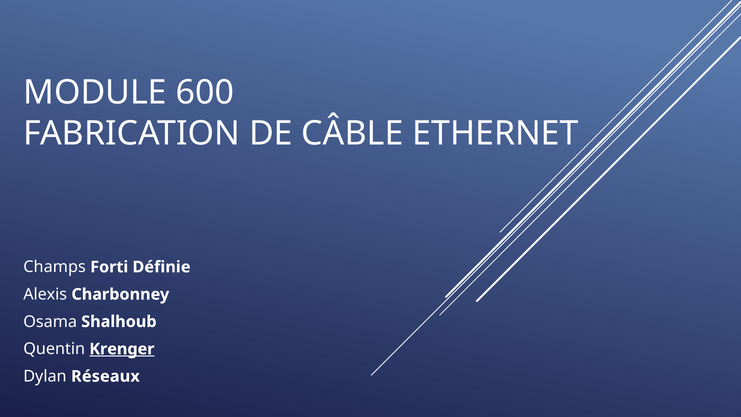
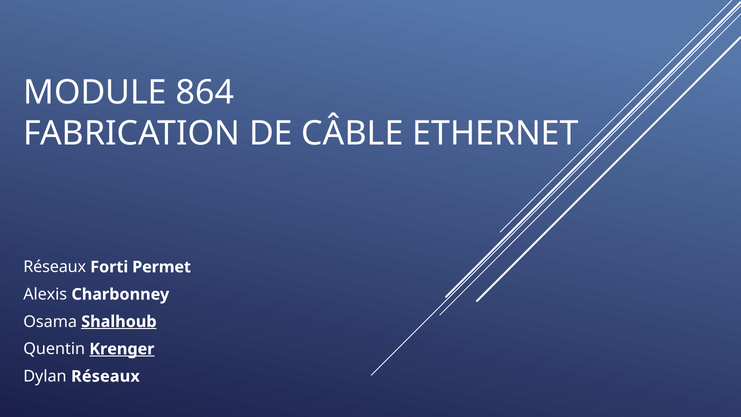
600: 600 -> 864
Champs at (55, 267): Champs -> Réseaux
Définie: Définie -> Permet
Shalhoub underline: none -> present
